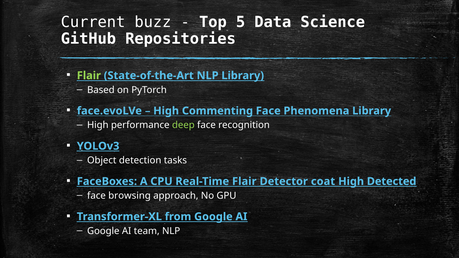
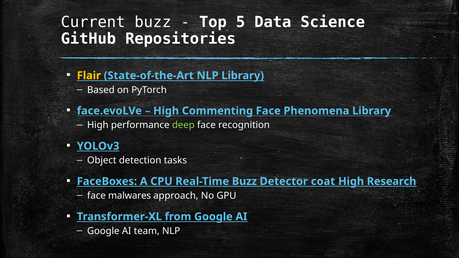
Flair at (89, 76) colour: light green -> yellow
Real-Time Flair: Flair -> Buzz
Detected: Detected -> Research
browsing: browsing -> malwares
